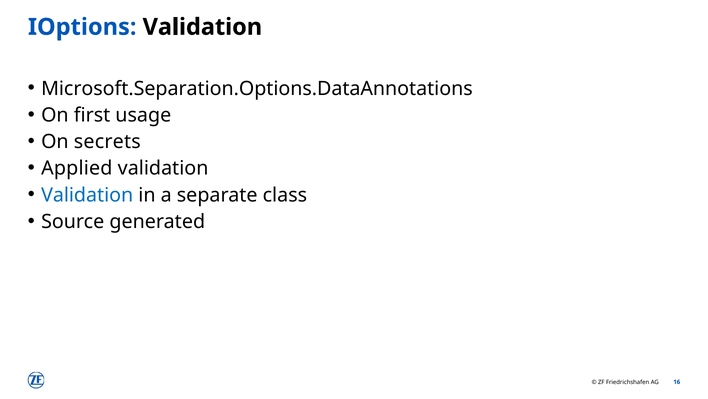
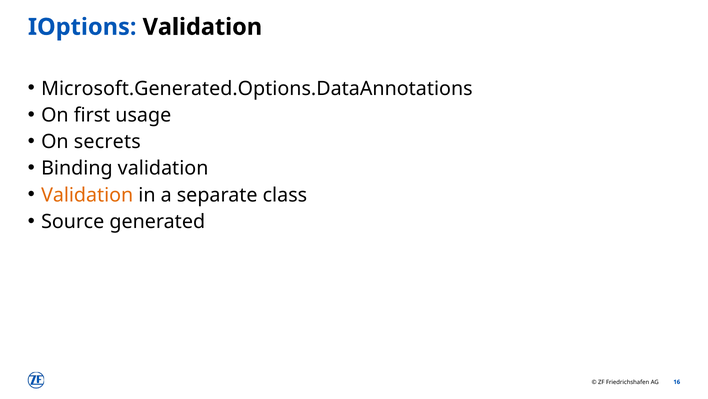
Microsoft.Separation.Options.DataAnnotations: Microsoft.Separation.Options.DataAnnotations -> Microsoft.Generated.Options.DataAnnotations
Applied: Applied -> Binding
Validation at (87, 195) colour: blue -> orange
